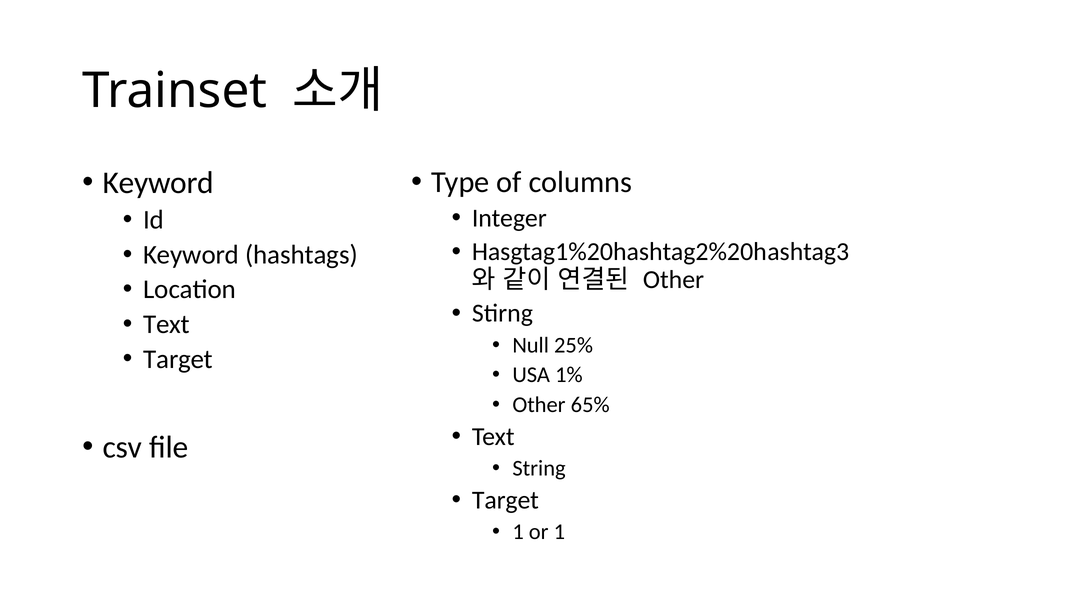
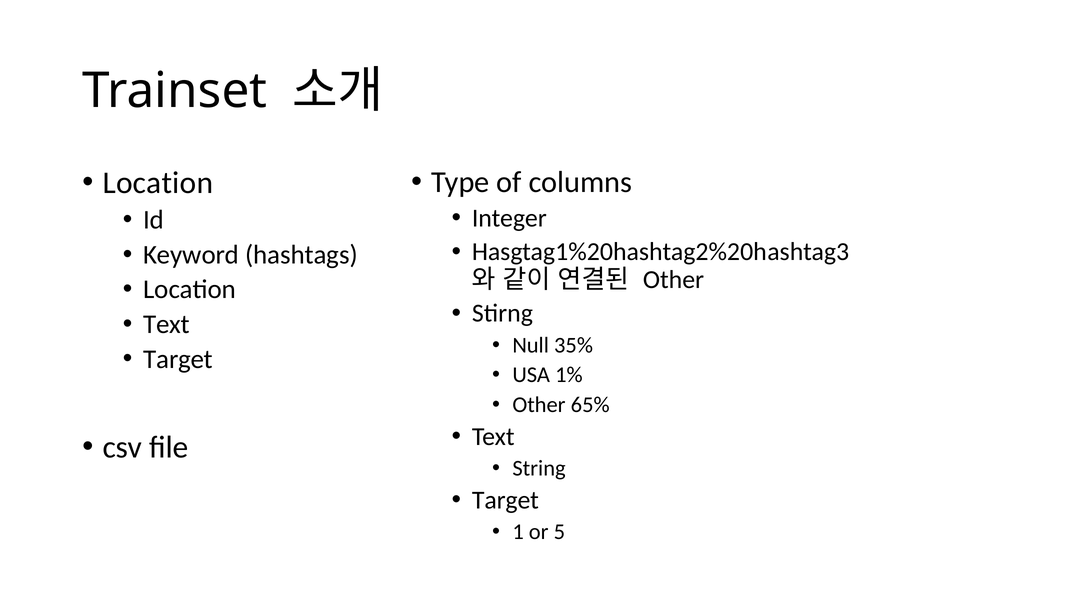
Keyword at (158, 183): Keyword -> Location
25%: 25% -> 35%
or 1: 1 -> 5
